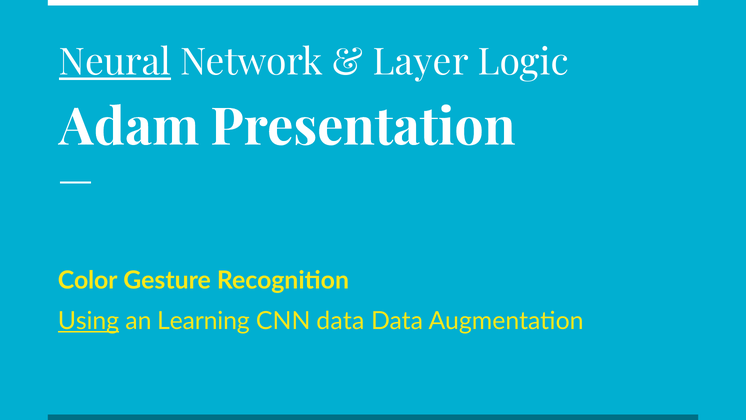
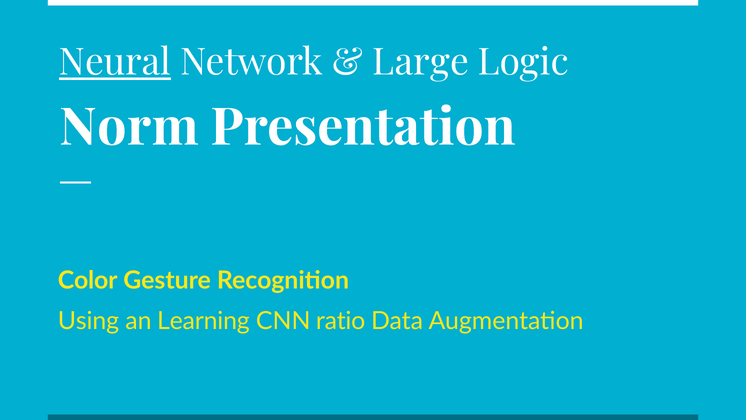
Layer: Layer -> Large
Adam: Adam -> Norm
Using underline: present -> none
CNN data: data -> ratio
